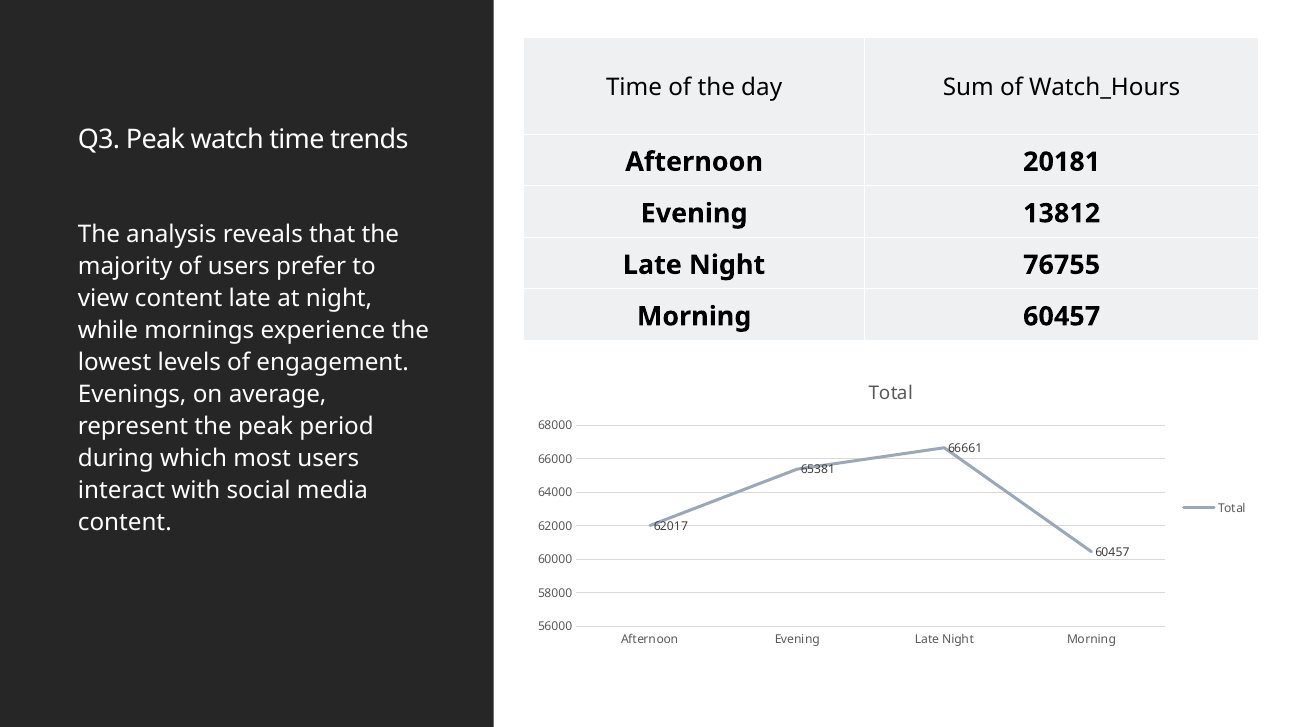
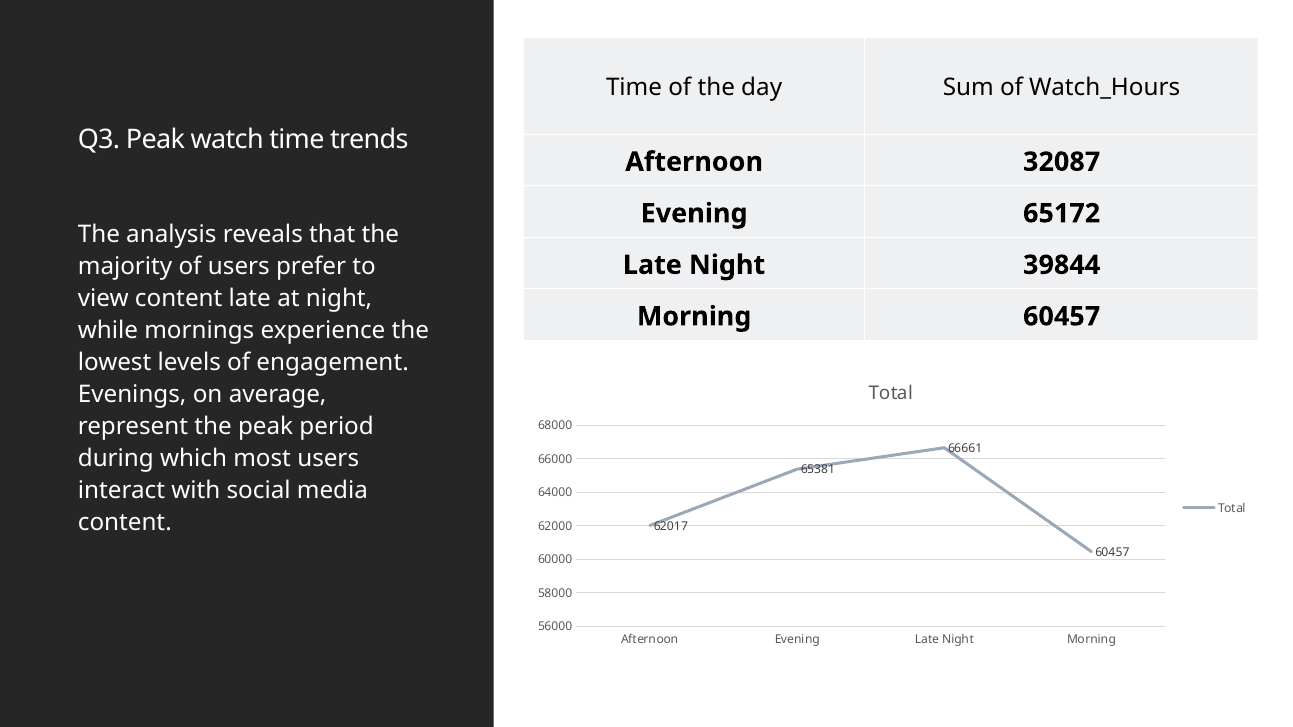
20181: 20181 -> 32087
13812: 13812 -> 65172
76755: 76755 -> 39844
